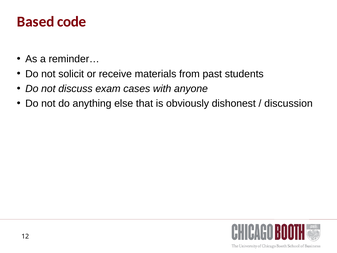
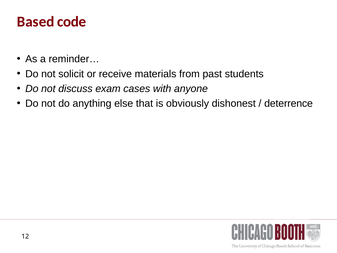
discussion: discussion -> deterrence
